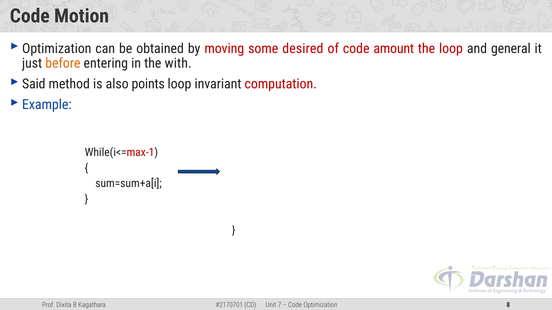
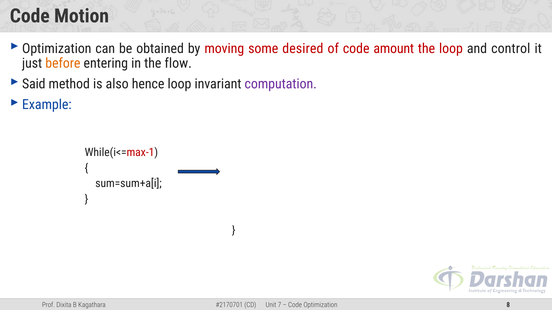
general: general -> control
with: with -> flow
points: points -> hence
computation colour: red -> purple
